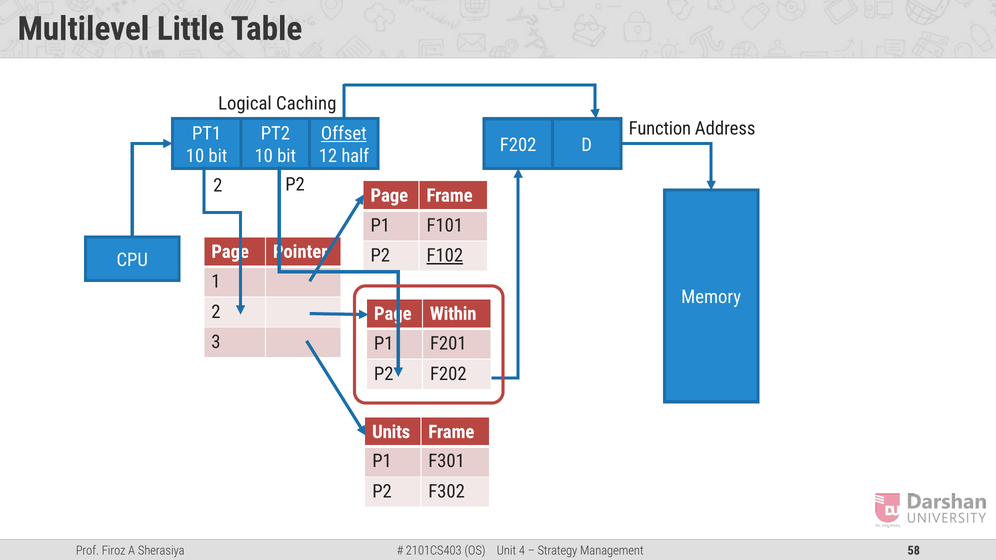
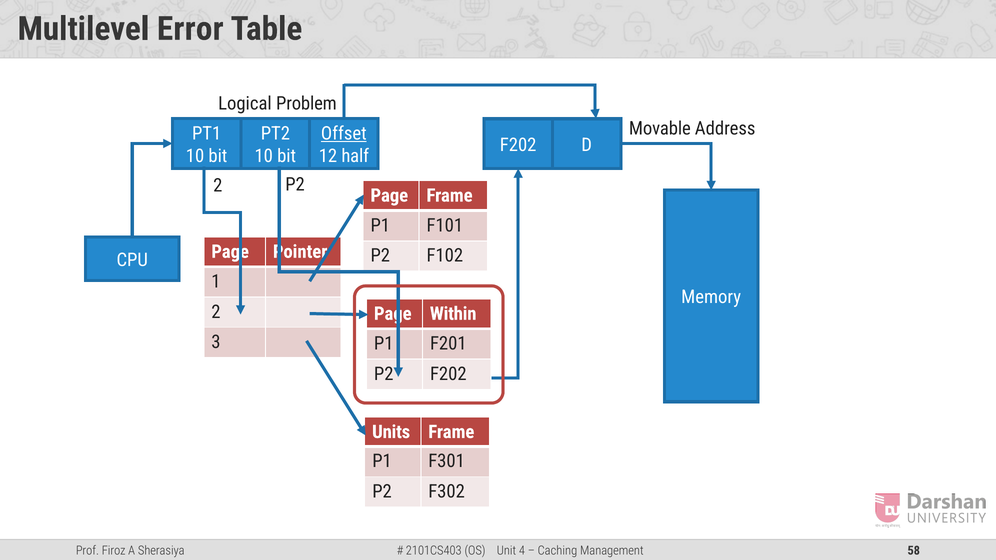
Little: Little -> Error
Caching: Caching -> Problem
Function: Function -> Movable
F102 underline: present -> none
Strategy: Strategy -> Caching
